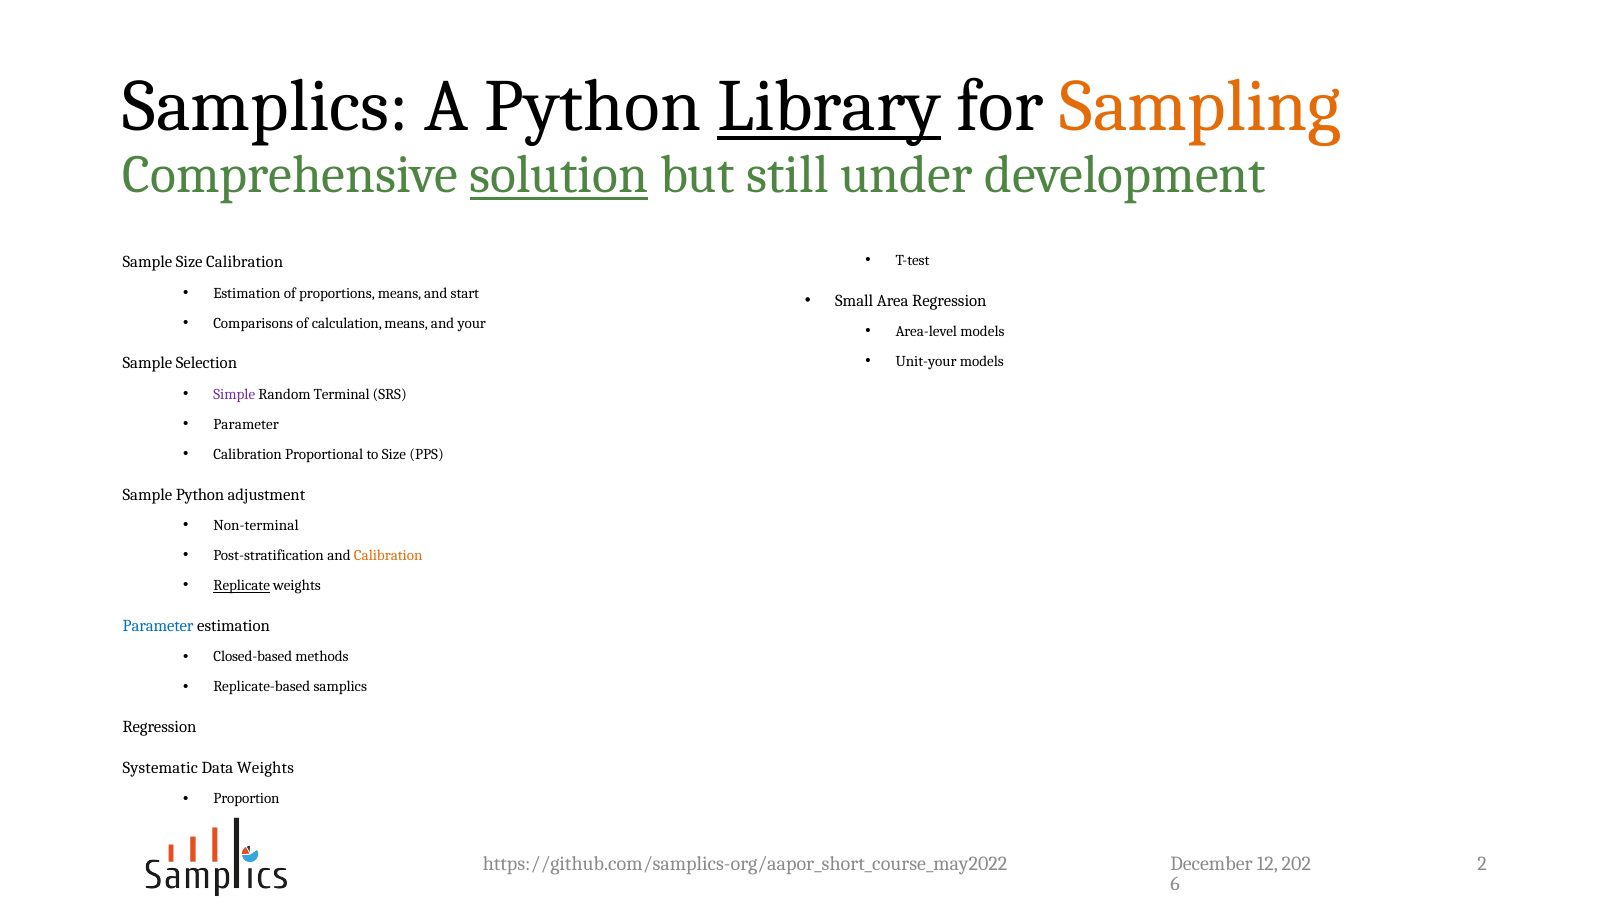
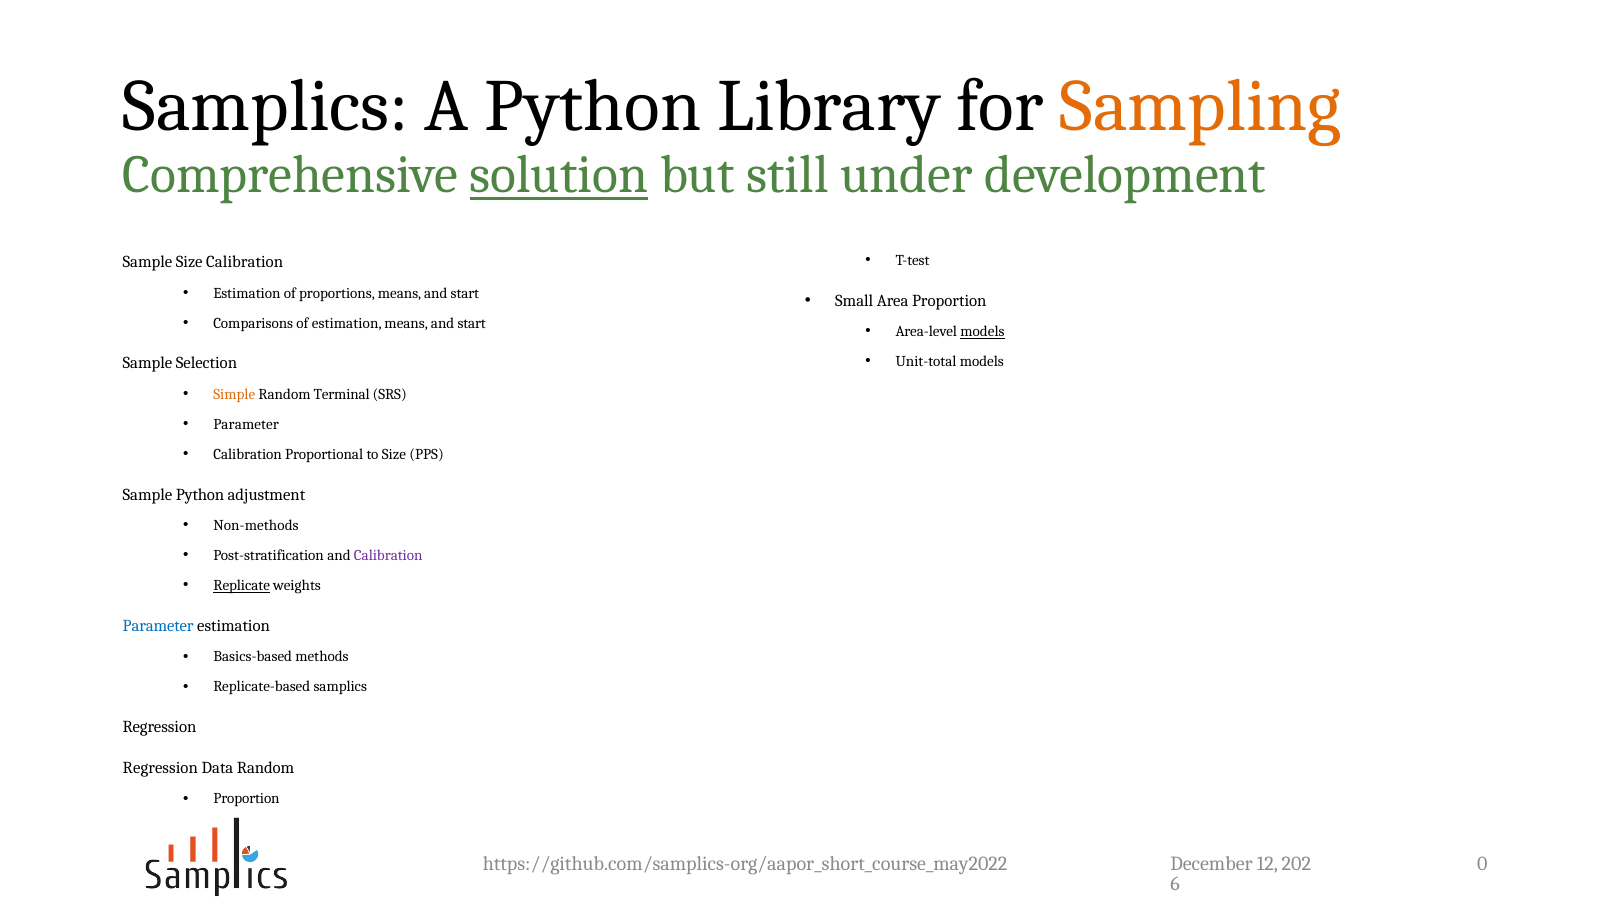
Library underline: present -> none
Area Regression: Regression -> Proportion
of calculation: calculation -> estimation
your at (472, 324): your -> start
models at (982, 332) underline: none -> present
Unit-your: Unit-your -> Unit-total
Simple colour: purple -> orange
Non-terminal: Non-terminal -> Non-methods
Calibration at (388, 556) colour: orange -> purple
Closed-based: Closed-based -> Basics-based
Systematic at (160, 768): Systematic -> Regression
Data Weights: Weights -> Random
2: 2 -> 0
